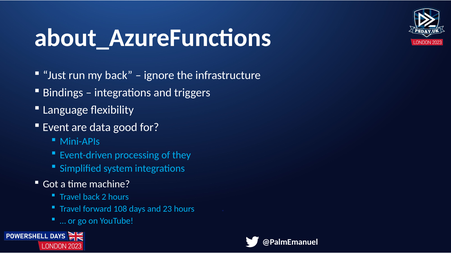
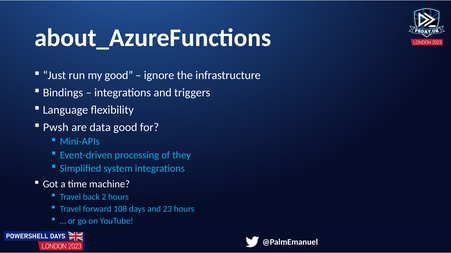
my back: back -> good
Event: Event -> Pwsh
